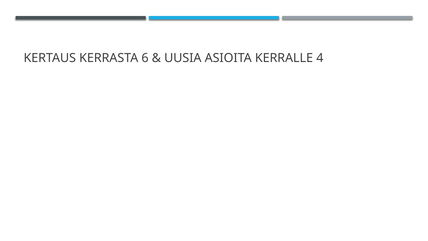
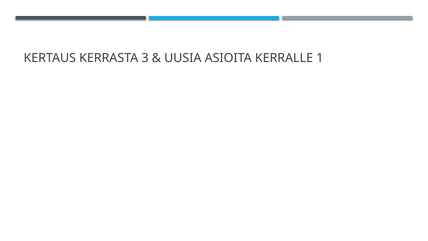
6: 6 -> 3
4: 4 -> 1
